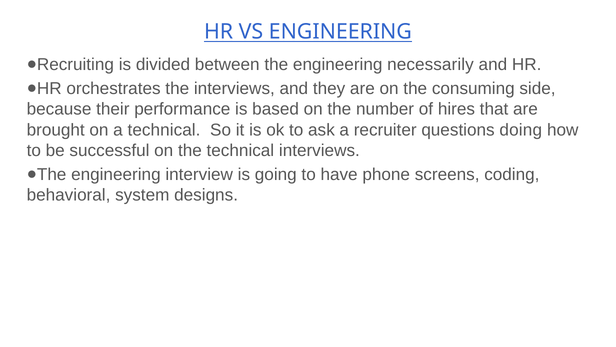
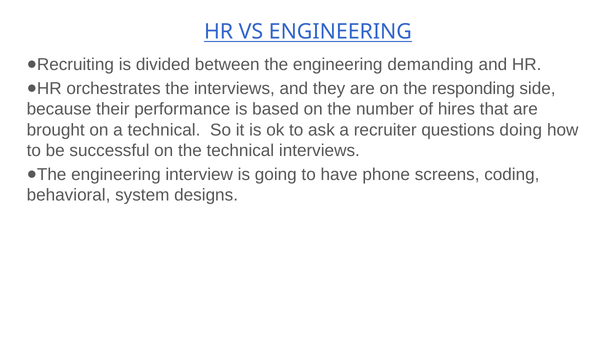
necessarily: necessarily -> demanding
consuming: consuming -> responding
